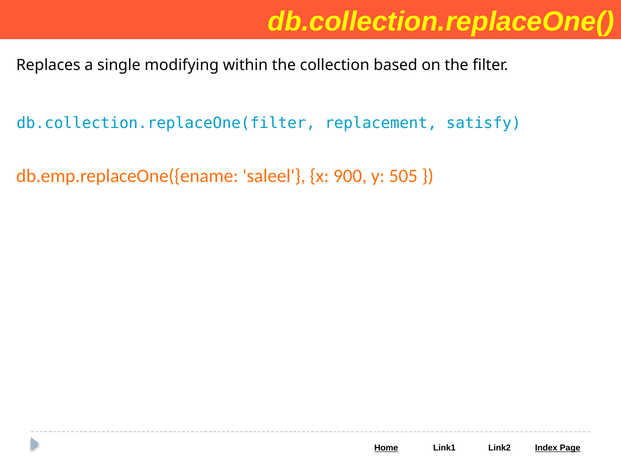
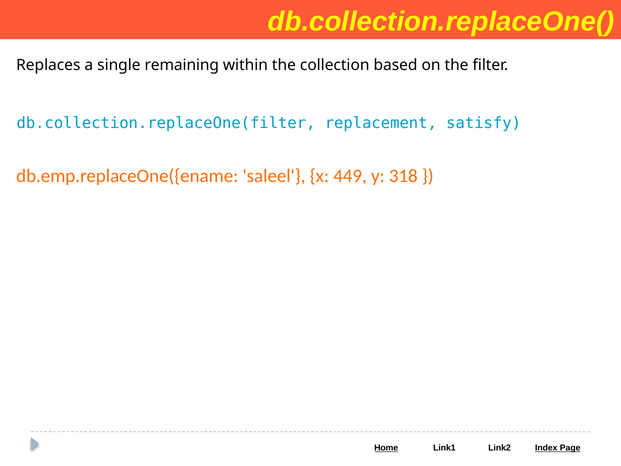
modifying: modifying -> remaining
900: 900 -> 449
505: 505 -> 318
